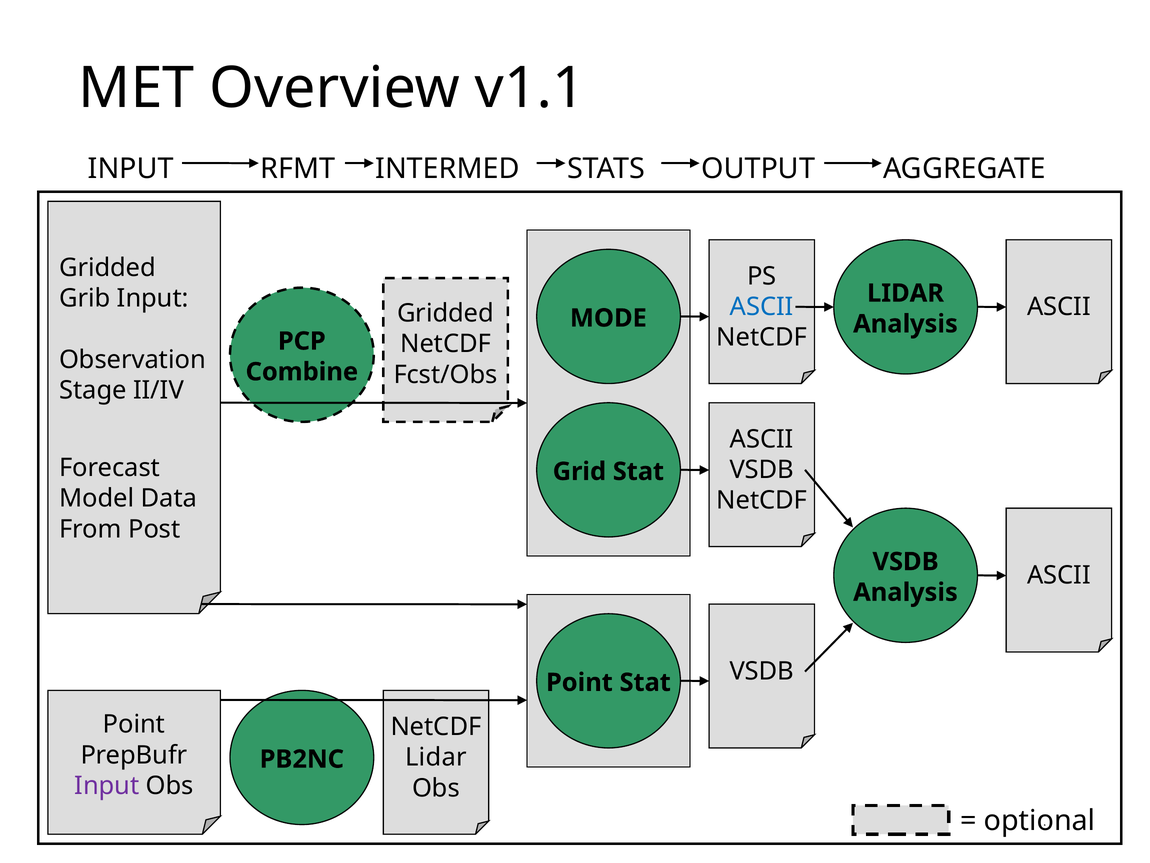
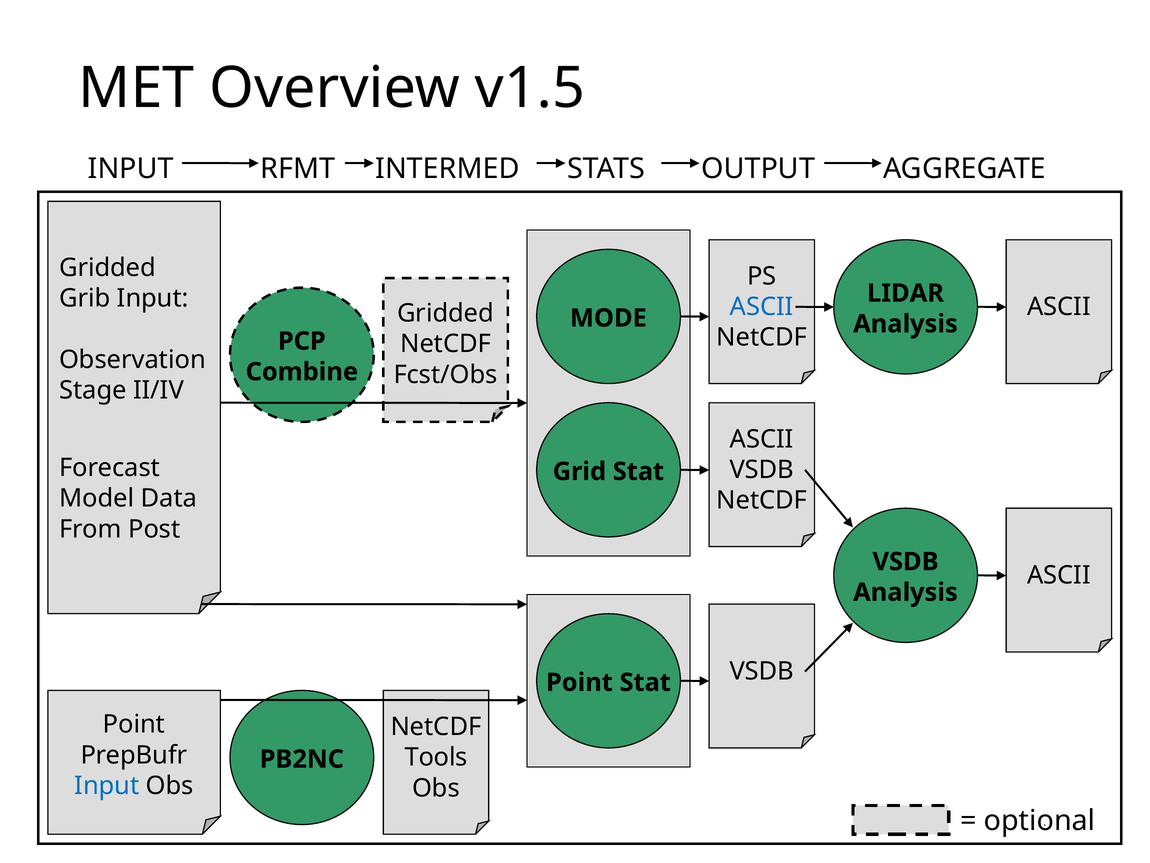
v1.1: v1.1 -> v1.5
Lidar at (436, 757): Lidar -> Tools
Input at (107, 785) colour: purple -> blue
